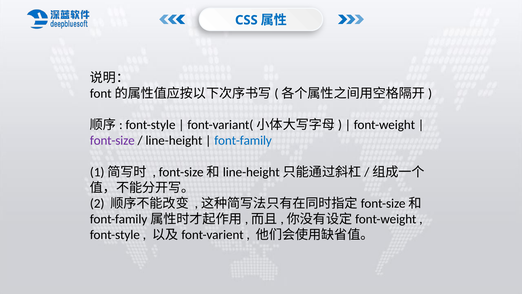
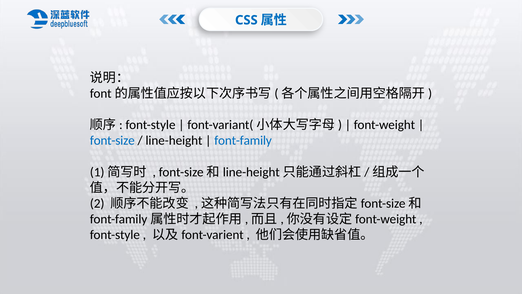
font-size colour: purple -> blue
